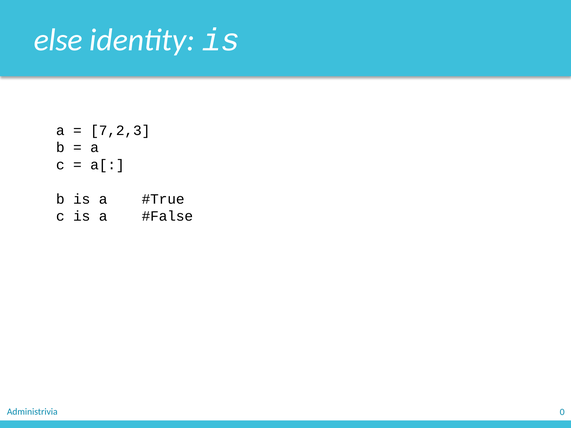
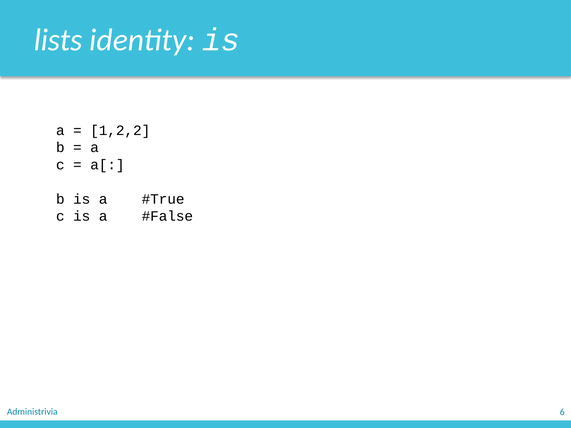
else: else -> lists
7,2,3: 7,2,3 -> 1,2,2
0: 0 -> 6
